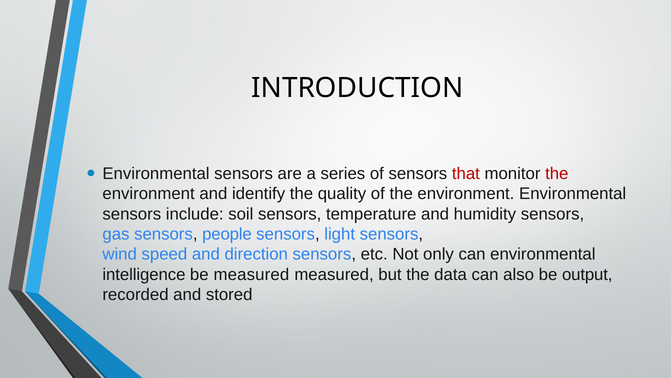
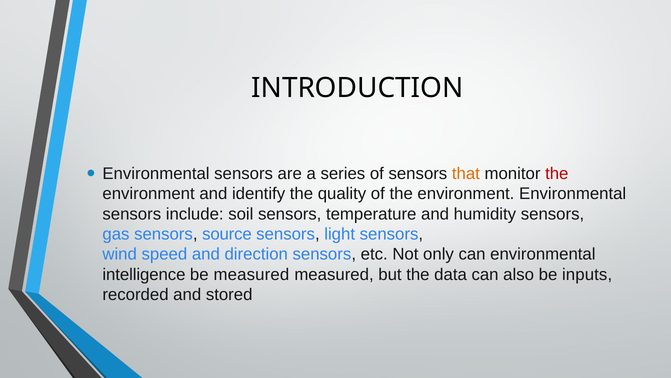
that colour: red -> orange
people: people -> source
output: output -> inputs
